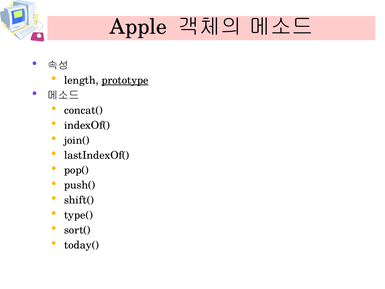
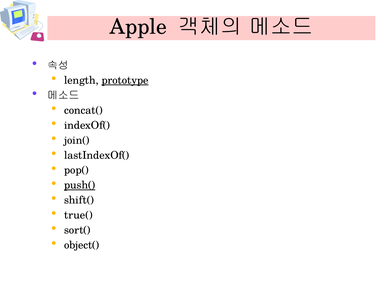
push( underline: none -> present
type(: type( -> true(
today(: today( -> object(
